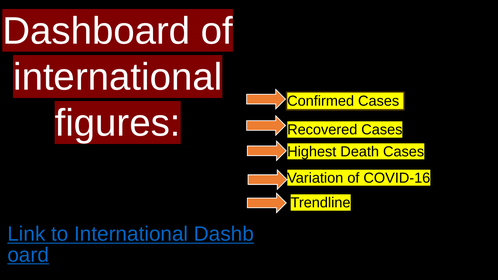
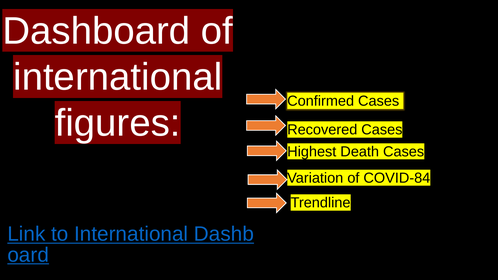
COVID-16: COVID-16 -> COVID-84
